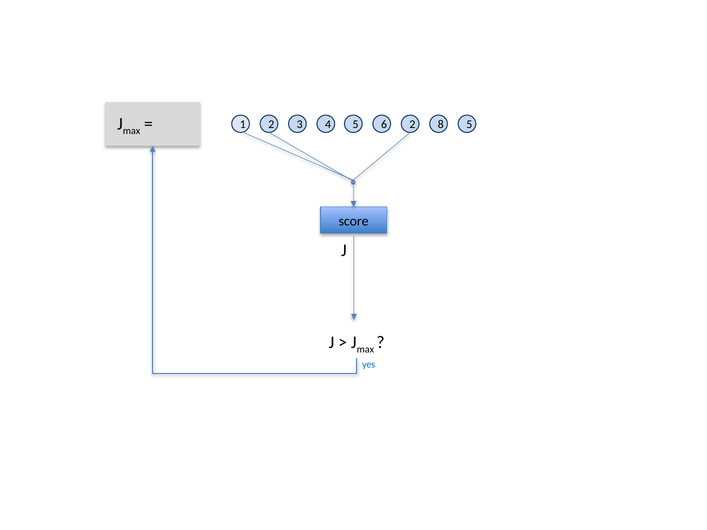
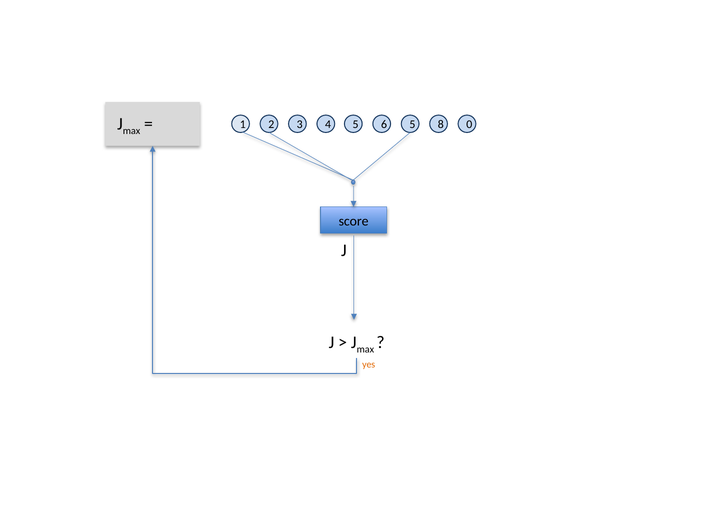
6 2: 2 -> 5
8 5: 5 -> 0
yes colour: blue -> orange
